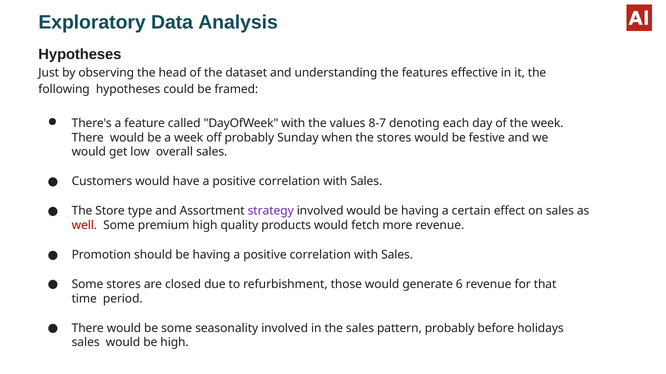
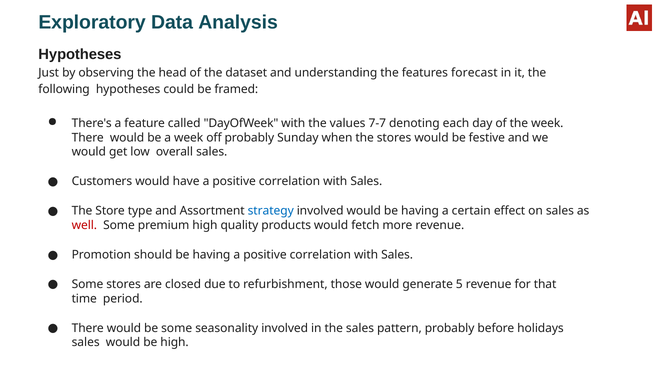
effective: effective -> forecast
8-7: 8-7 -> 7-7
strategy colour: purple -> blue
6: 6 -> 5
